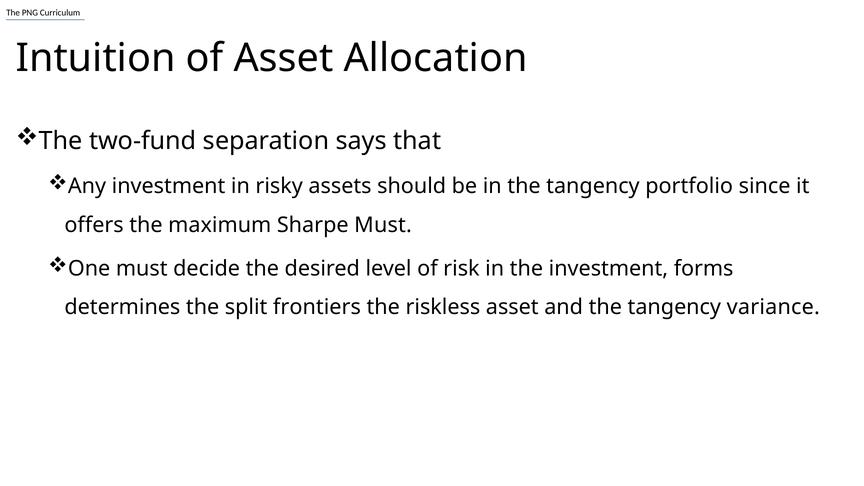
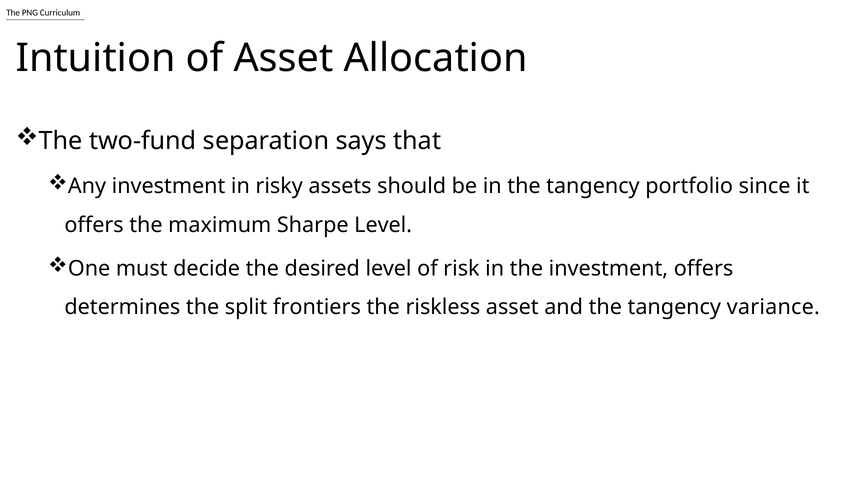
Sharpe Must: Must -> Level
investment forms: forms -> offers
